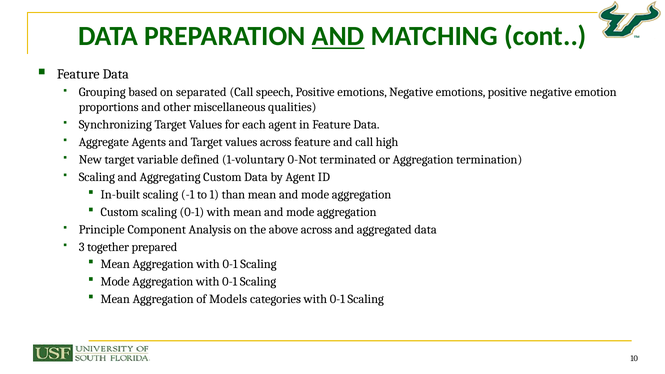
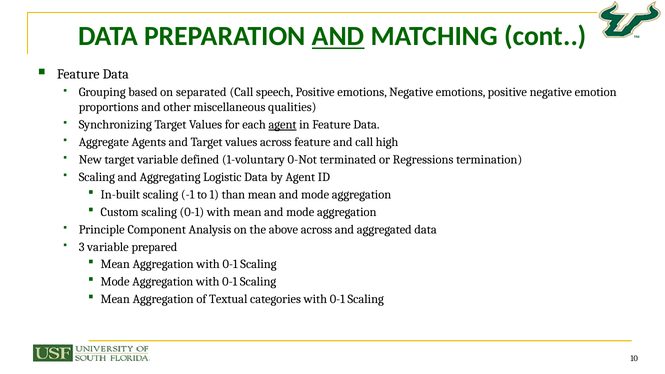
agent at (283, 125) underline: none -> present
or Aggregation: Aggregation -> Regressions
Aggregating Custom: Custom -> Logistic
3 together: together -> variable
Models: Models -> Textual
